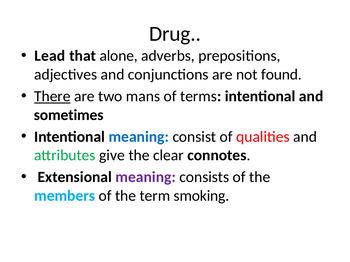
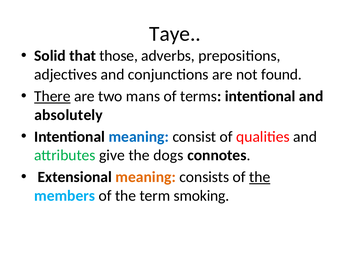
Drug: Drug -> Taye
Lead: Lead -> Solid
alone: alone -> those
sometimes: sometimes -> absolutely
clear: clear -> dogs
meaning at (146, 177) colour: purple -> orange
the at (260, 177) underline: none -> present
